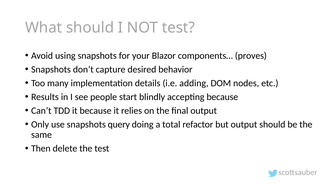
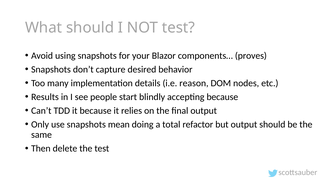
adding: adding -> reason
query: query -> mean
